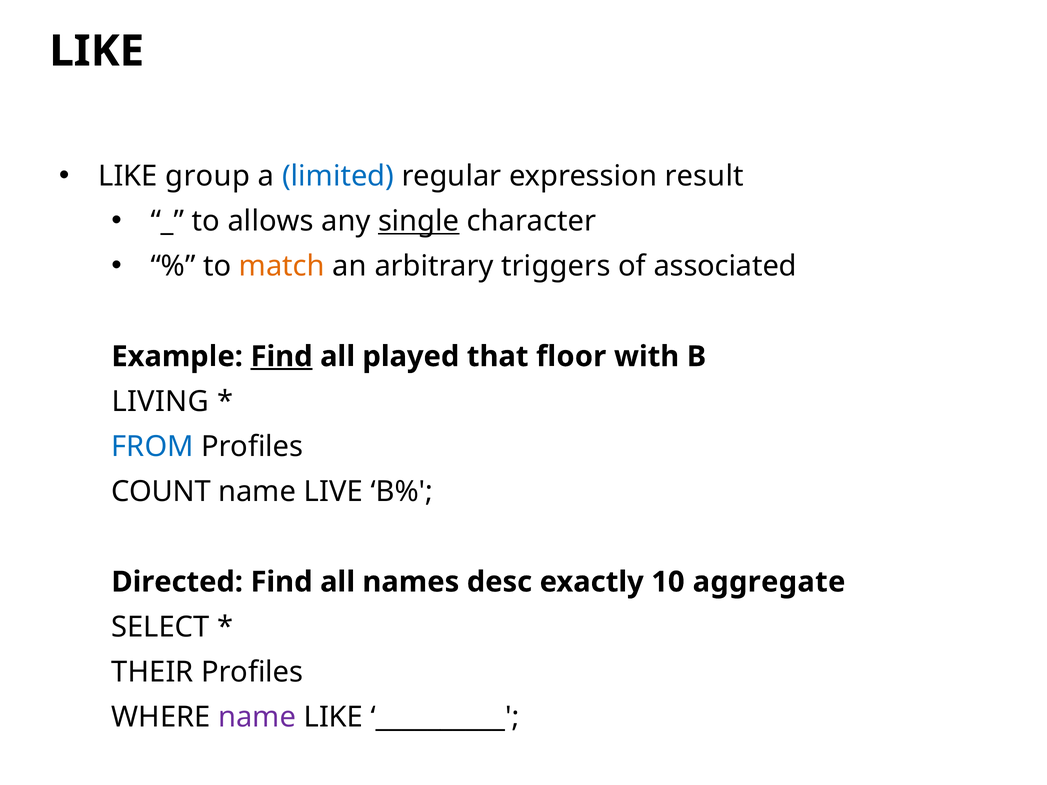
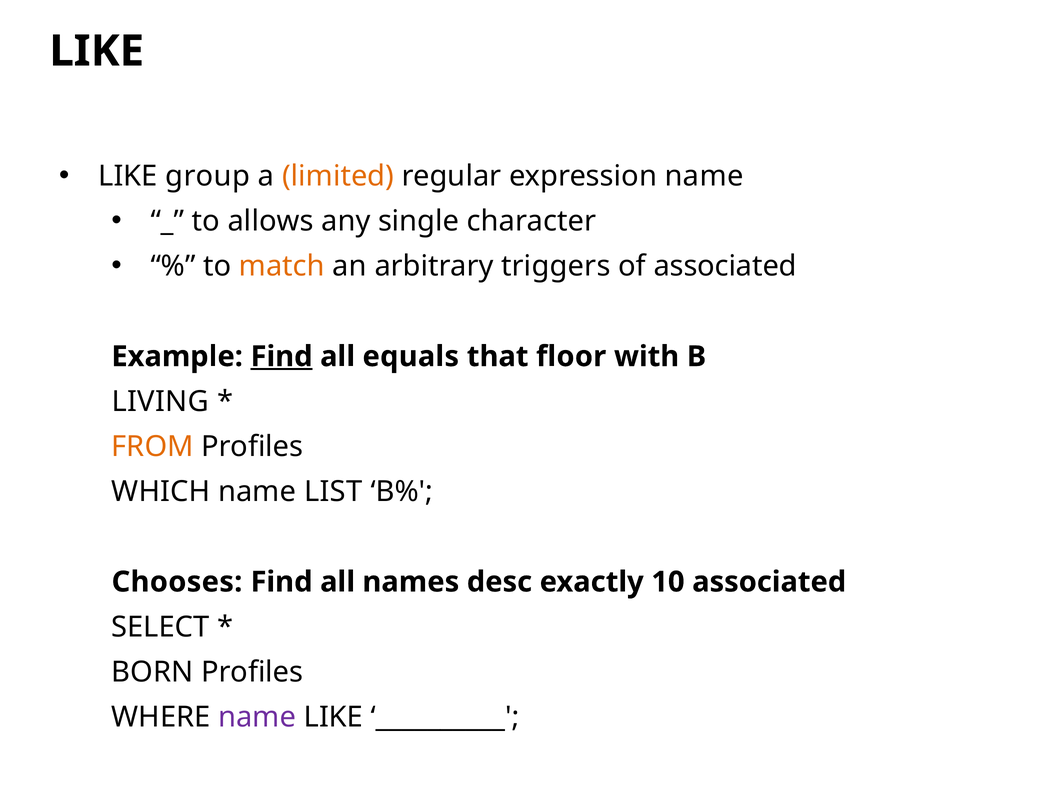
limited colour: blue -> orange
expression result: result -> name
single underline: present -> none
played: played -> equals
FROM colour: blue -> orange
COUNT: COUNT -> WHICH
LIVE: LIVE -> LIST
Directed: Directed -> Chooses
10 aggregate: aggregate -> associated
THEIR: THEIR -> BORN
